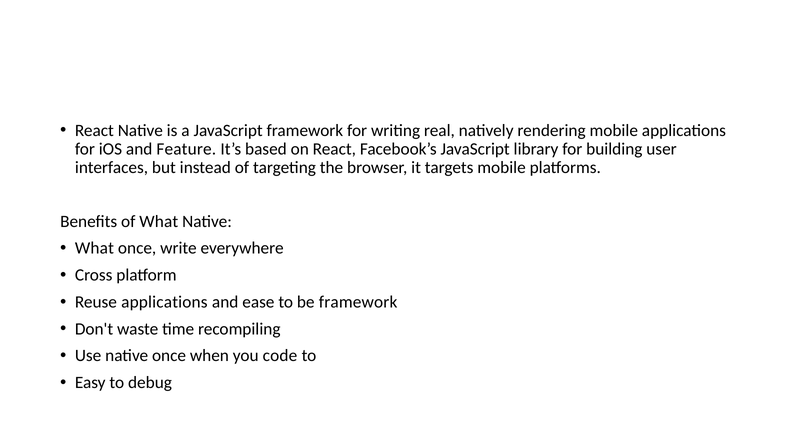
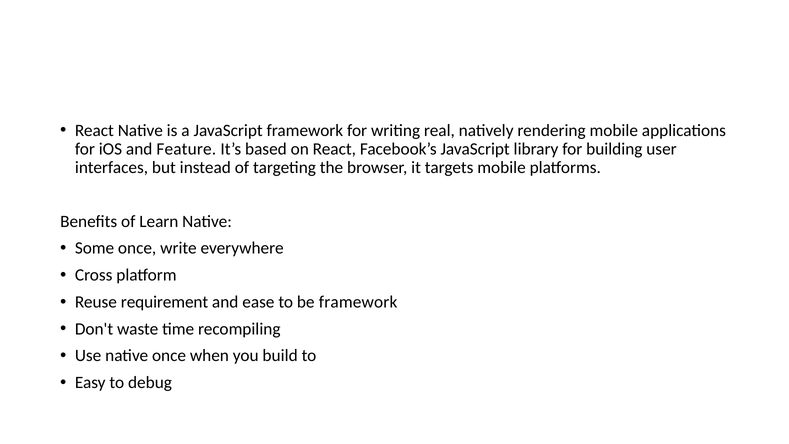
of What: What -> Learn
What at (94, 248): What -> Some
Reuse applications: applications -> requirement
code: code -> build
